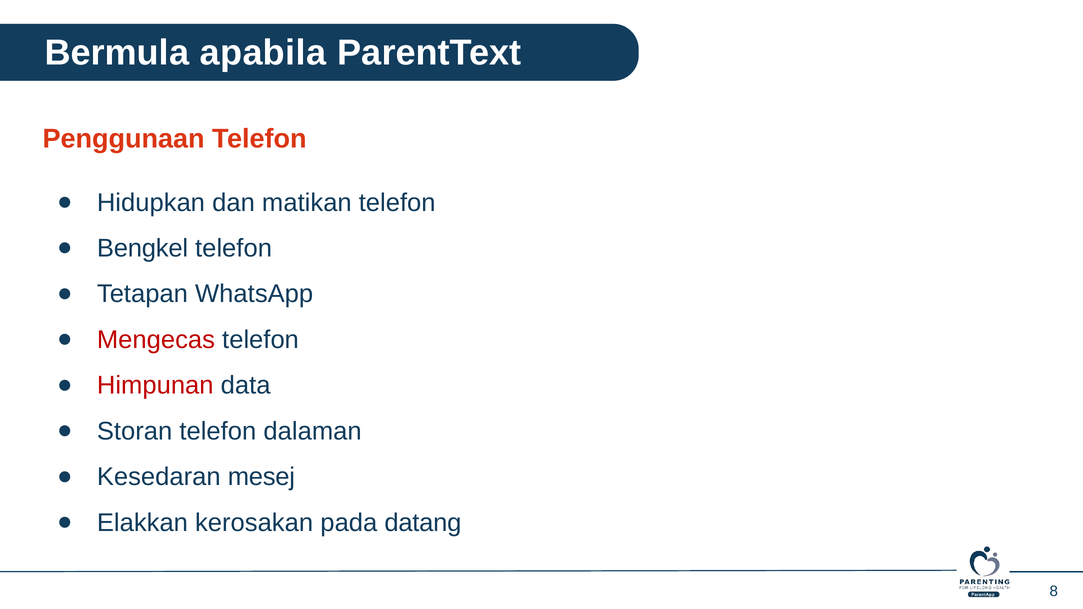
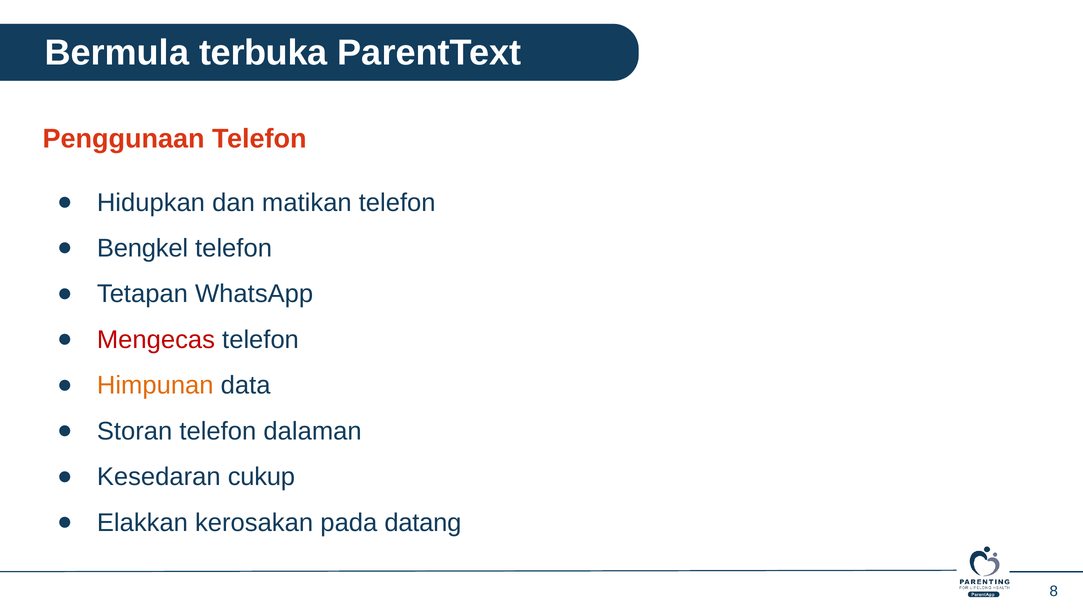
apabila: apabila -> terbuka
Himpunan colour: red -> orange
mesej: mesej -> cukup
